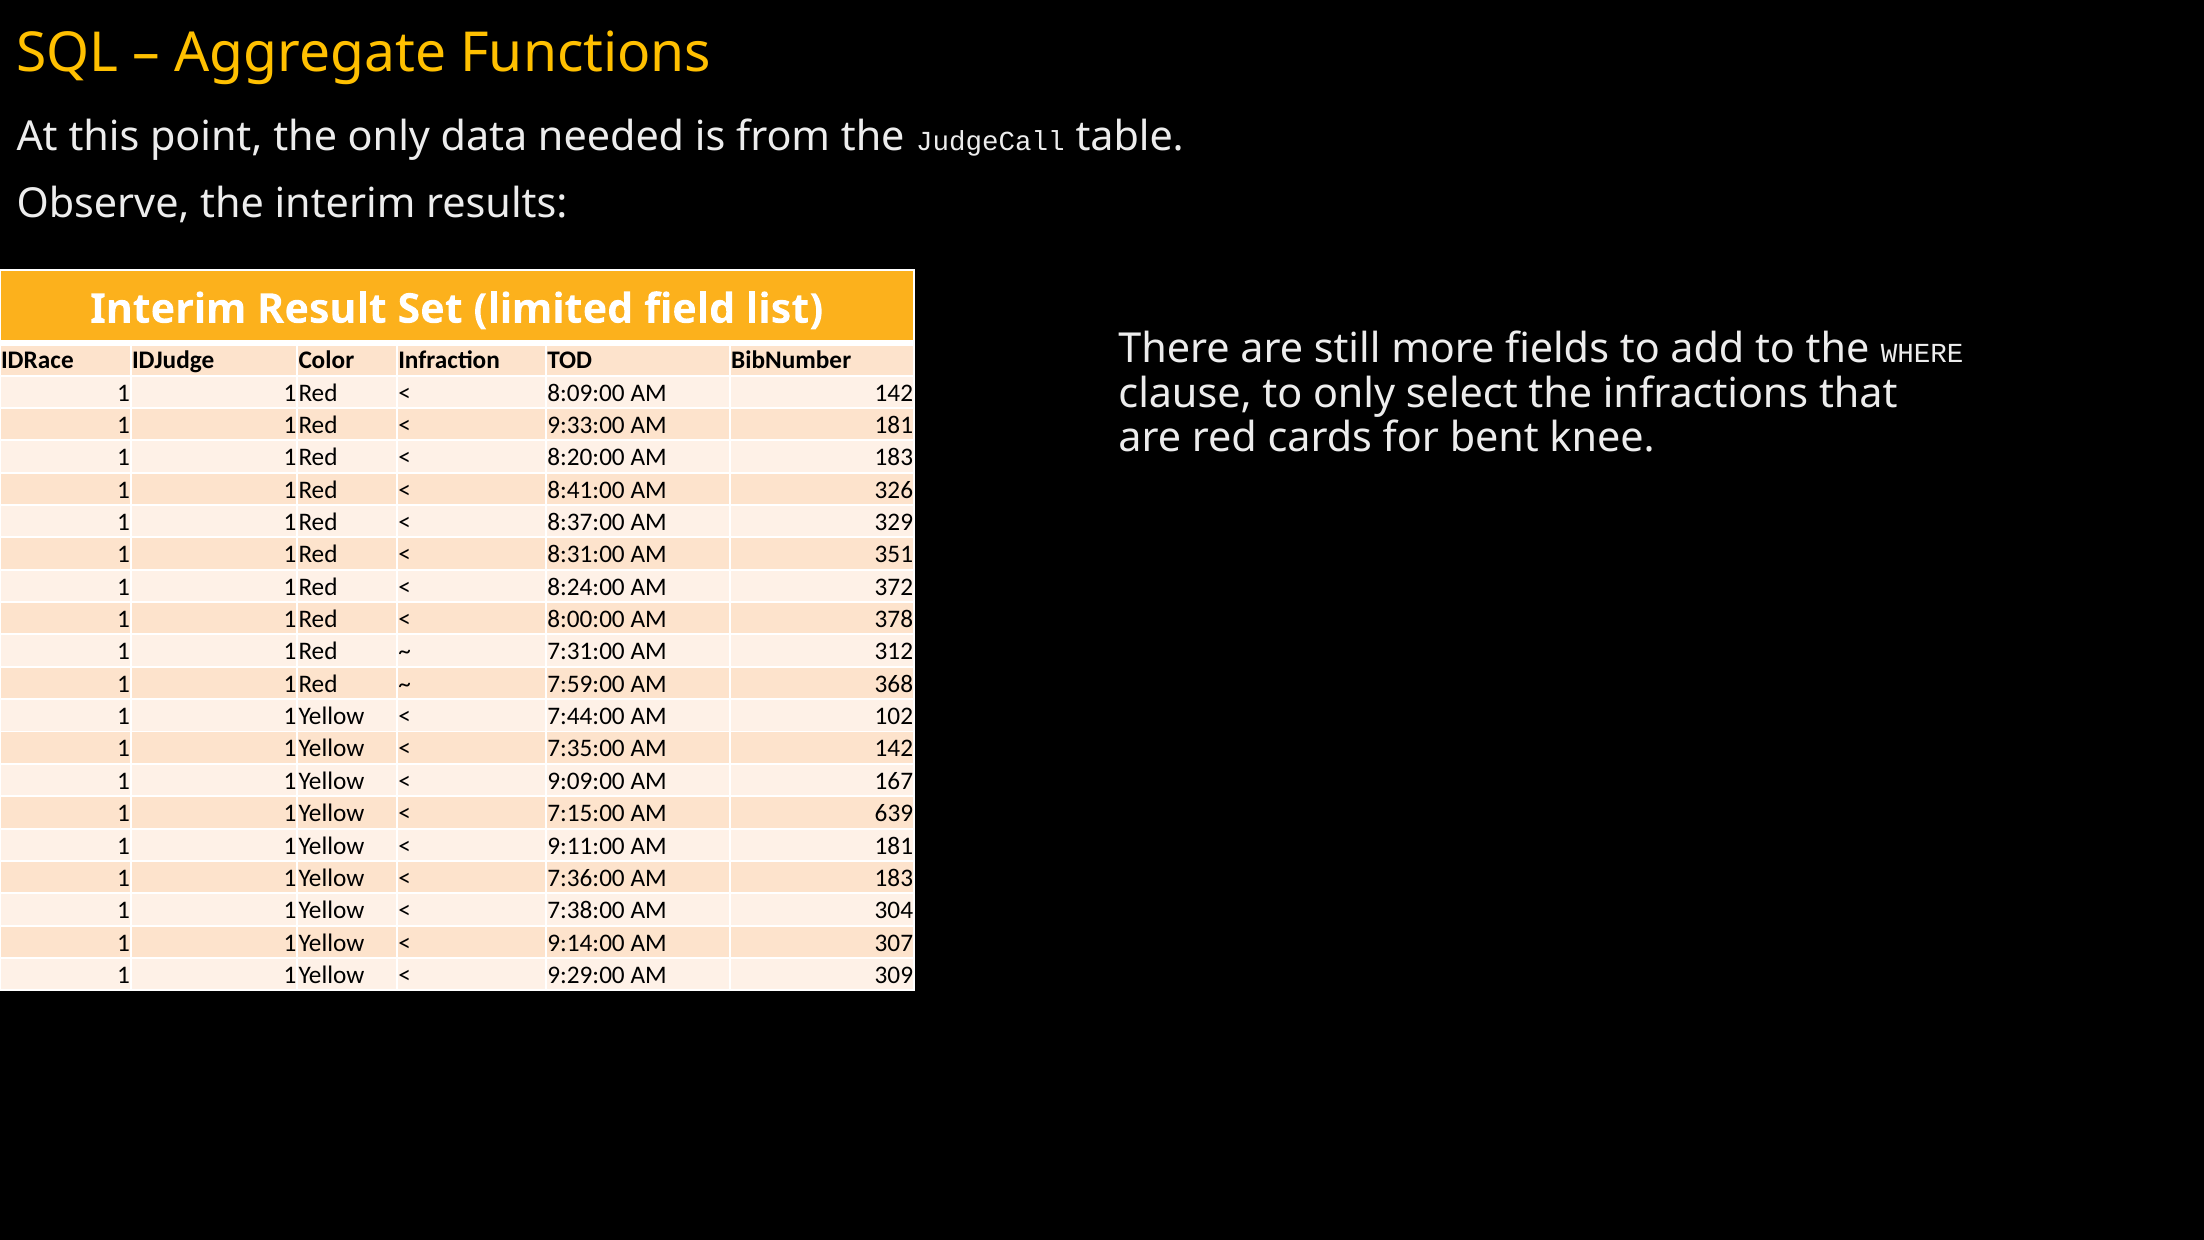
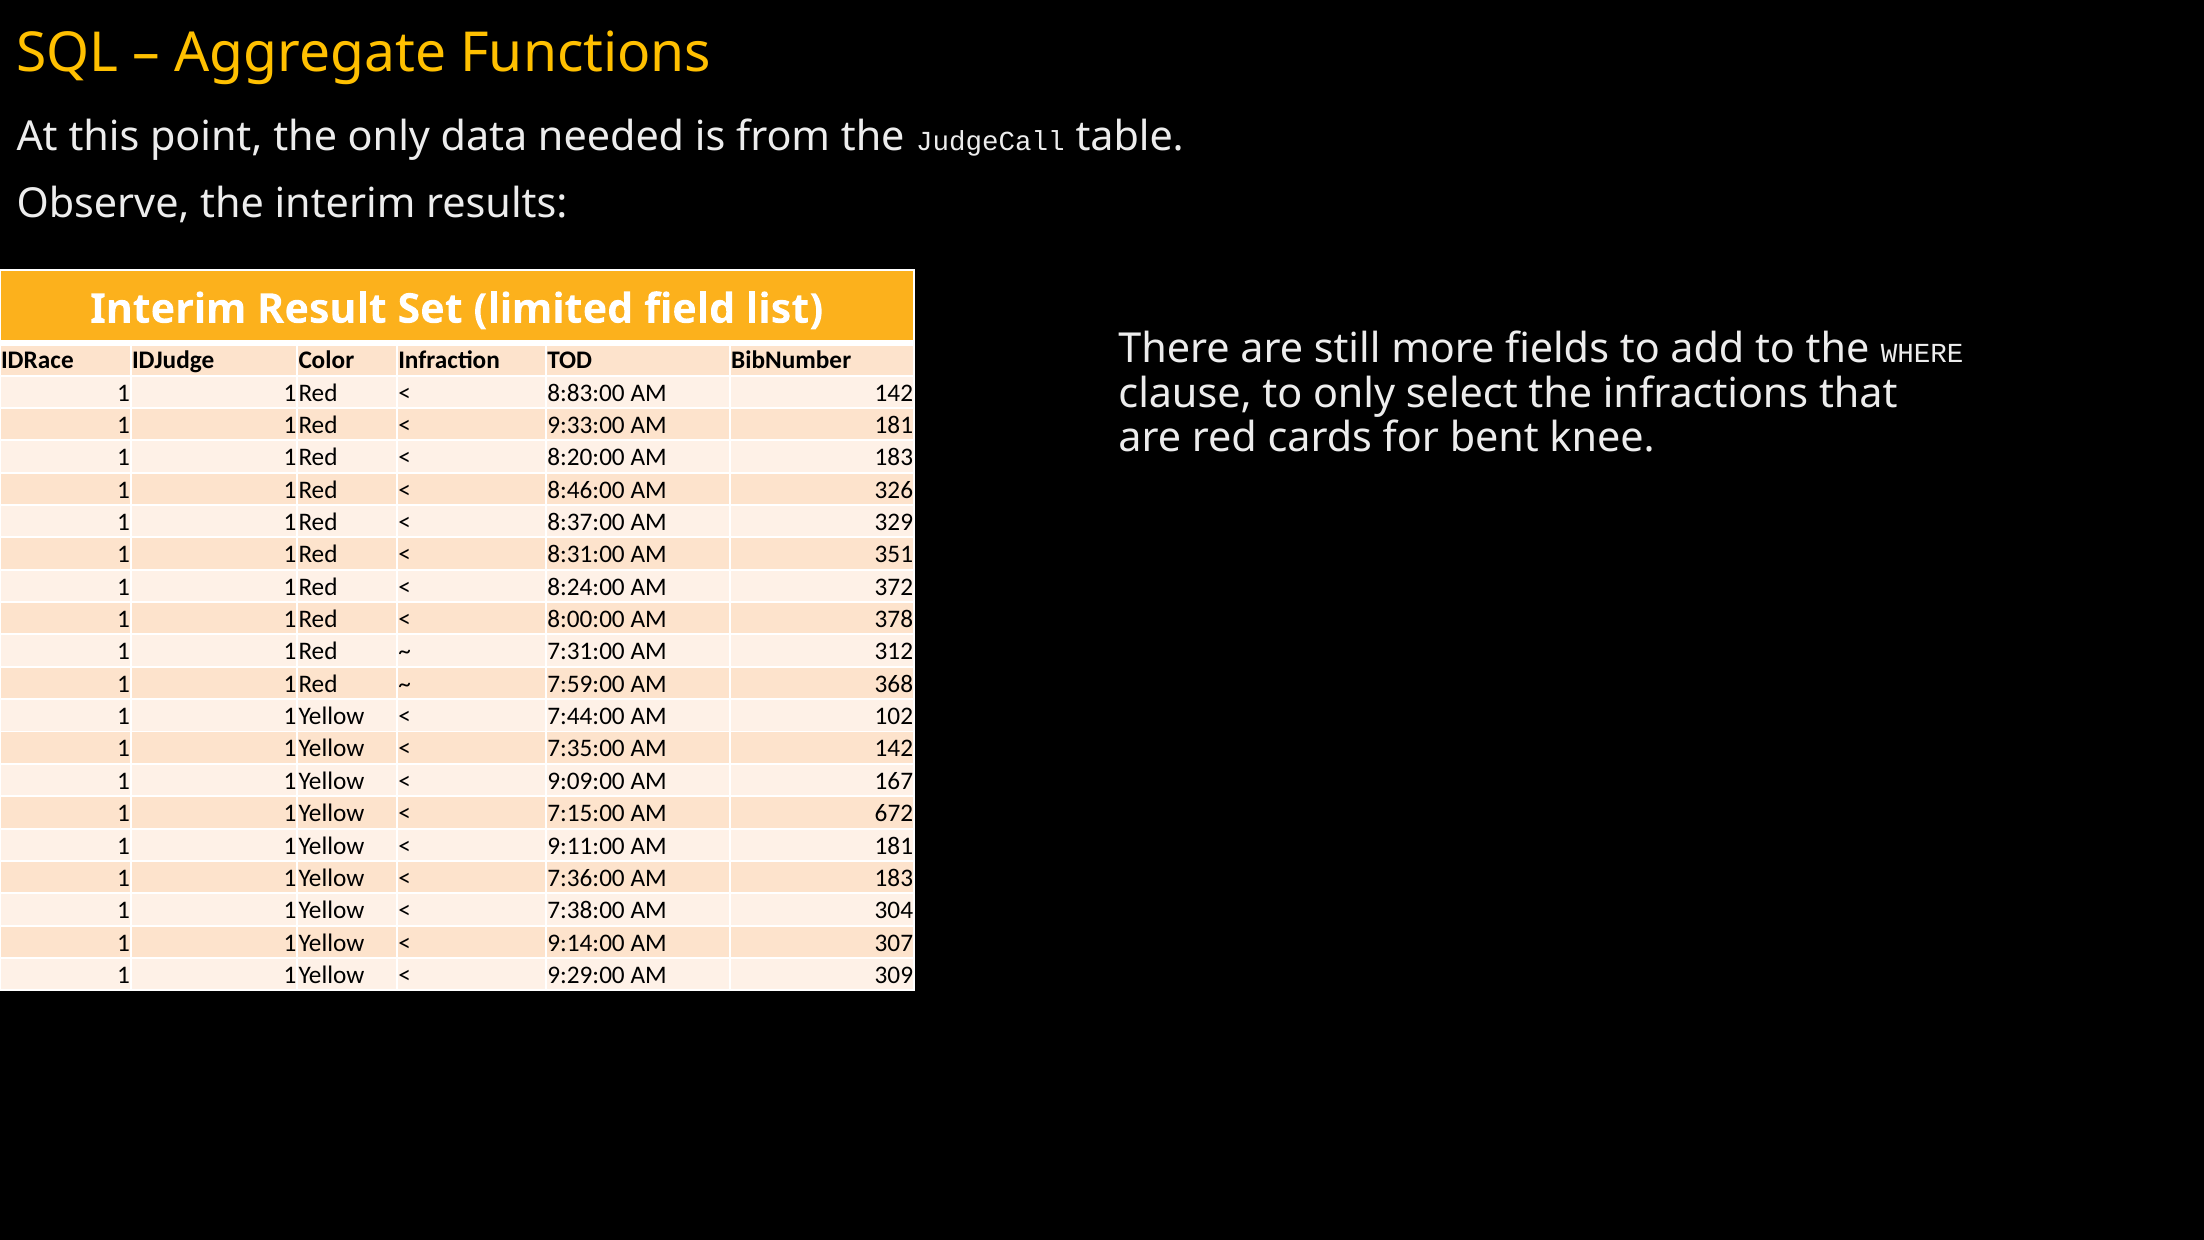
8:09:00: 8:09:00 -> 8:83:00
8:41:00: 8:41:00 -> 8:46:00
639: 639 -> 672
